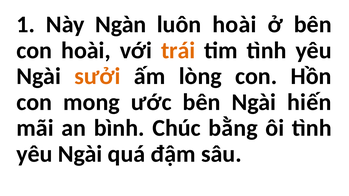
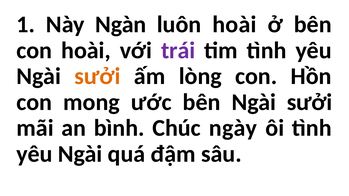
trái colour: orange -> purple
bên Ngài hiến: hiến -> sưởi
bằng: bằng -> ngày
